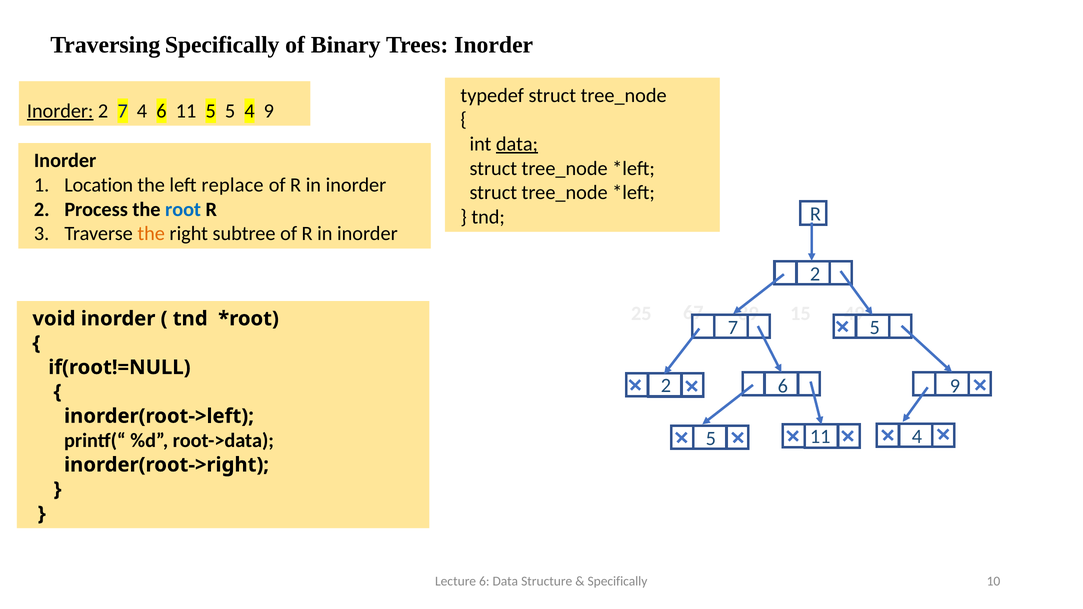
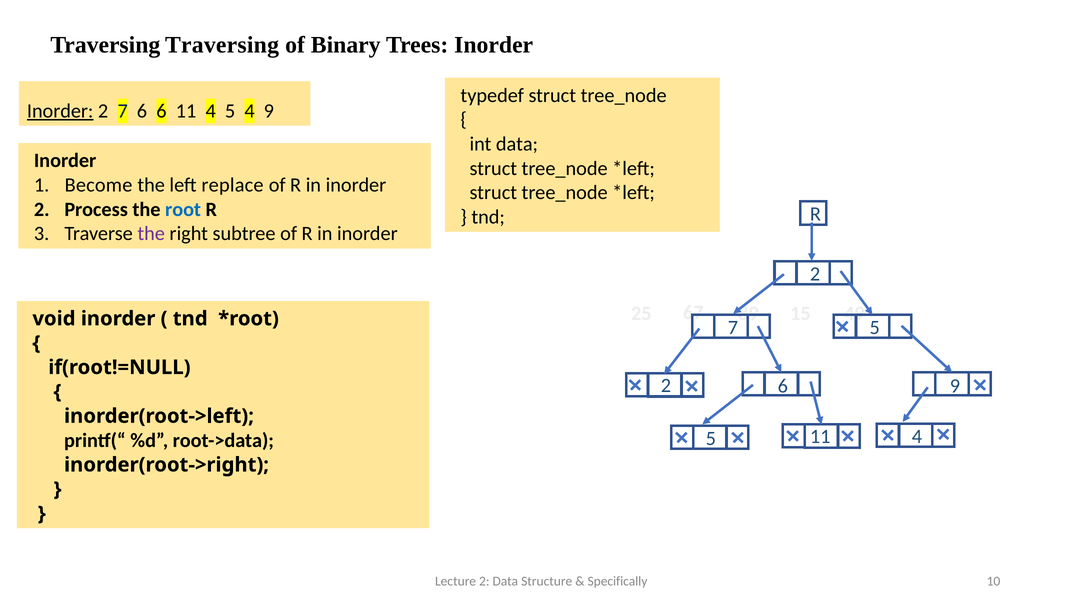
Traversing Specifically: Specifically -> Traversing
7 4: 4 -> 6
11 5: 5 -> 4
data at (517, 144) underline: present -> none
Location: Location -> Become
the at (151, 234) colour: orange -> purple
Lecture 6: 6 -> 2
